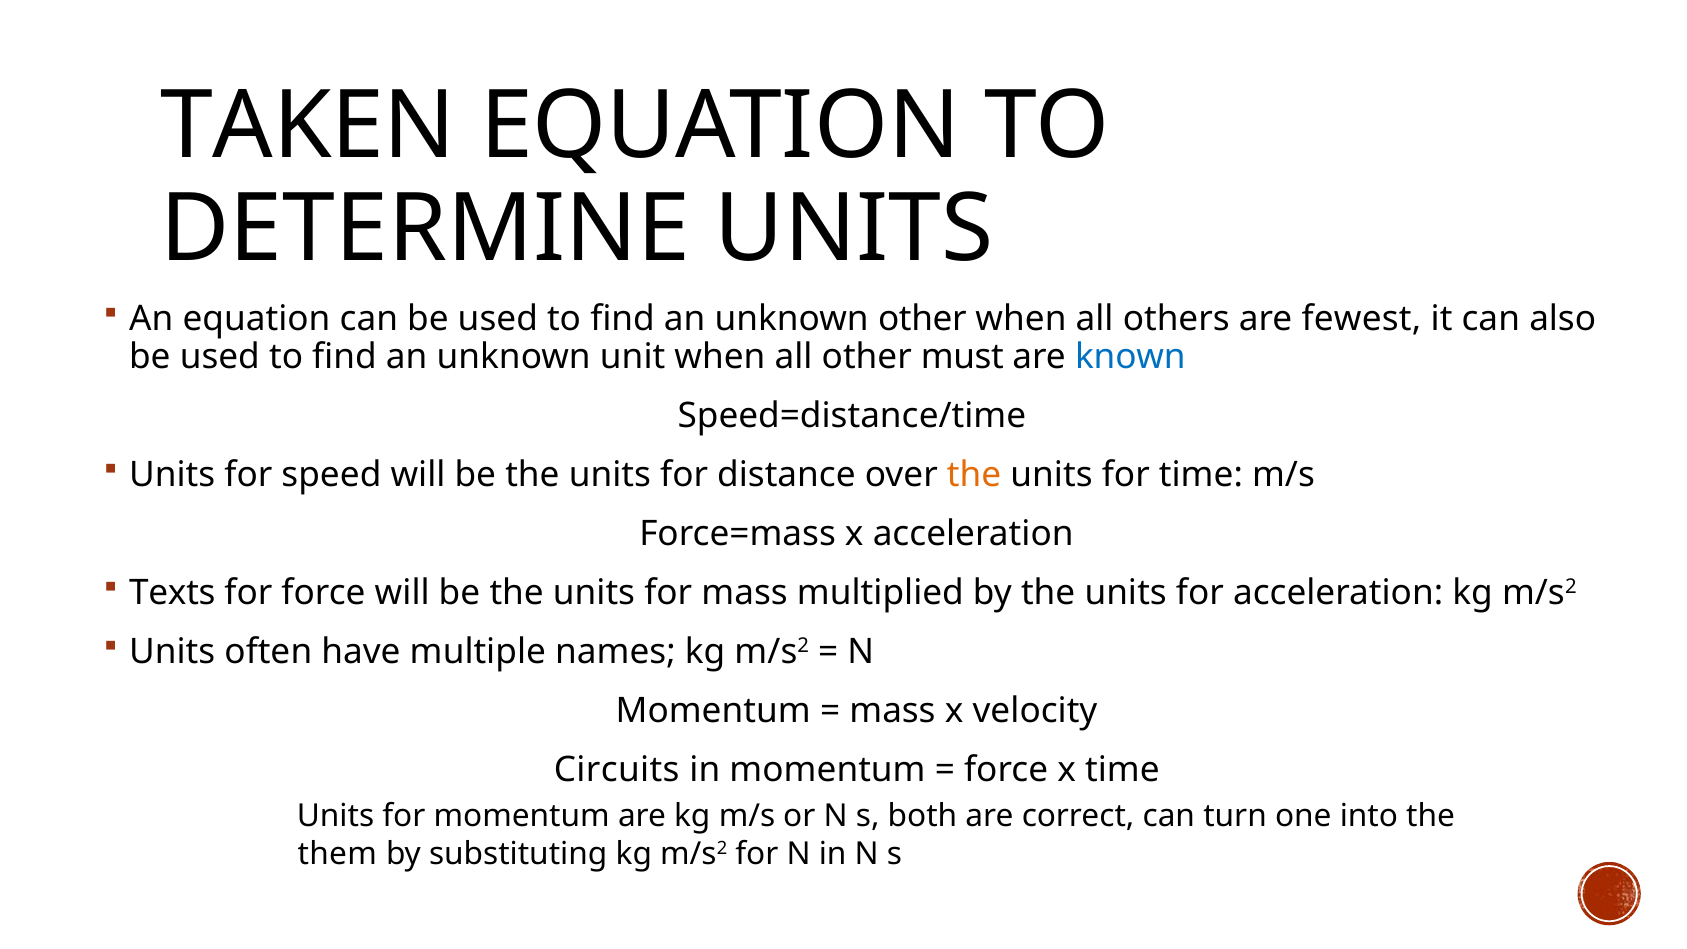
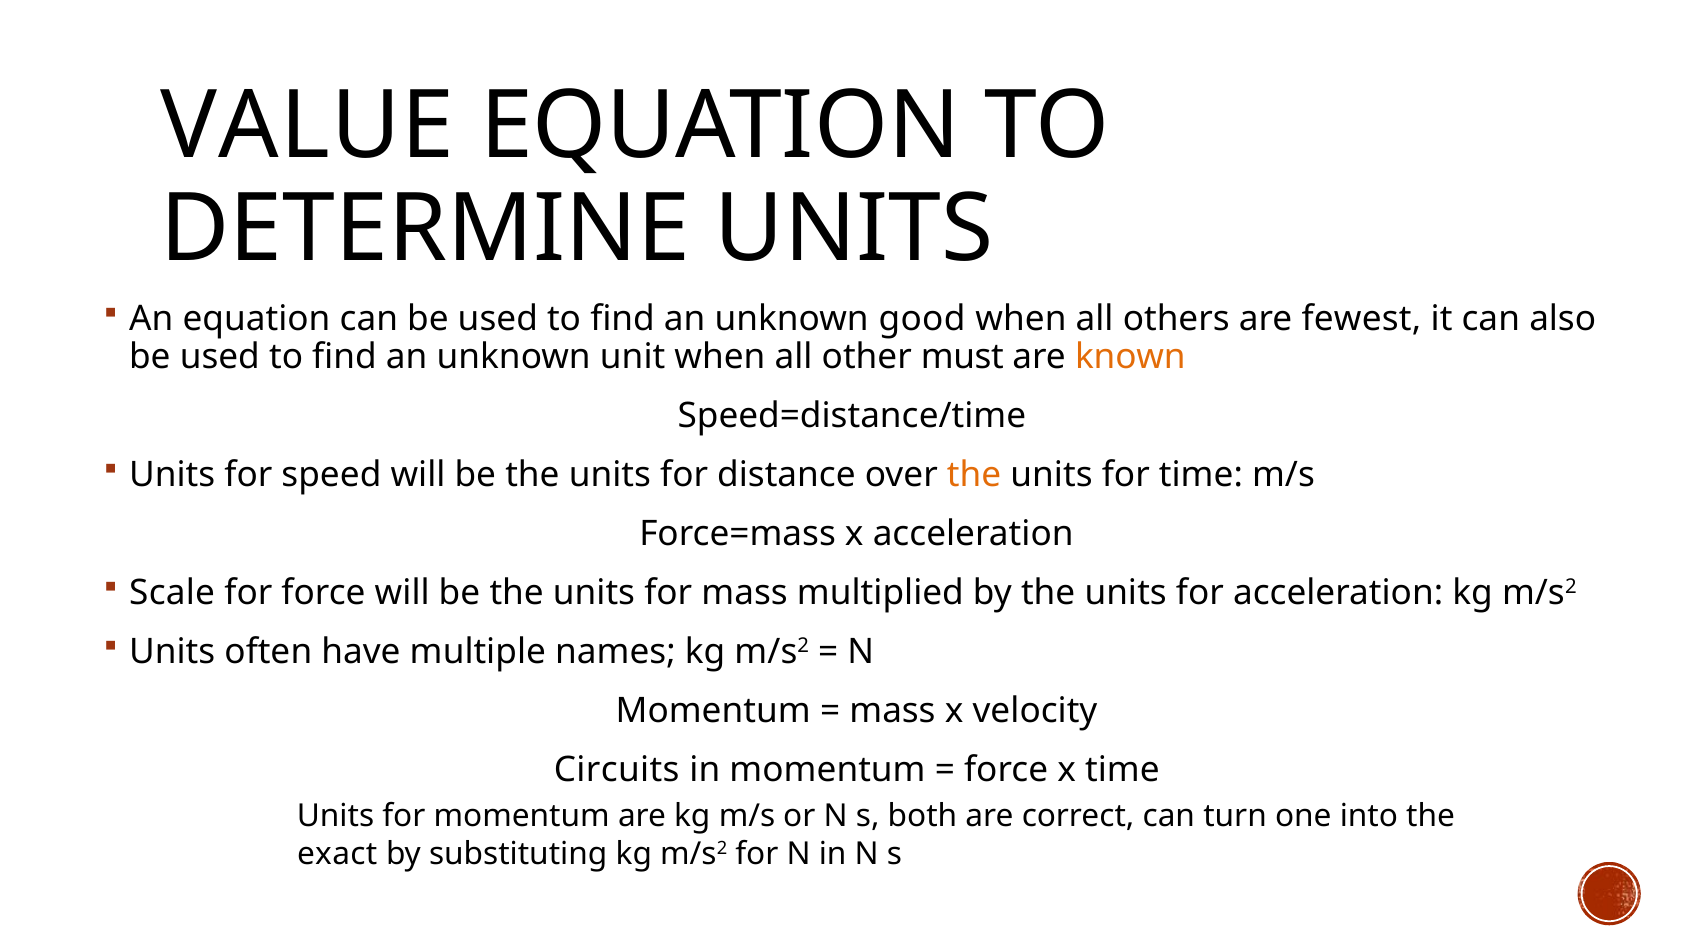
TAKEN: TAKEN -> VALUE
unknown other: other -> good
known colour: blue -> orange
Texts: Texts -> Scale
them: them -> exact
